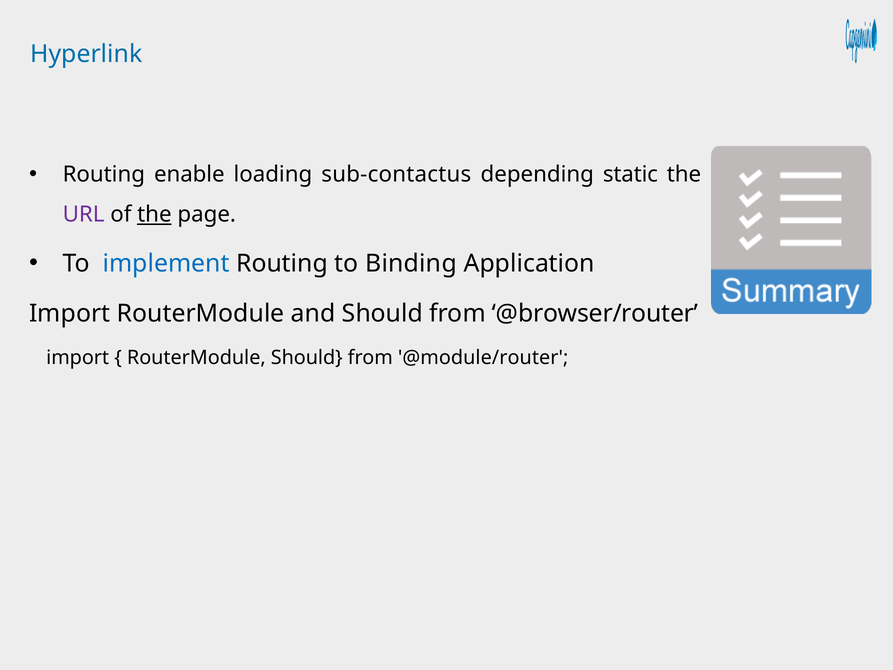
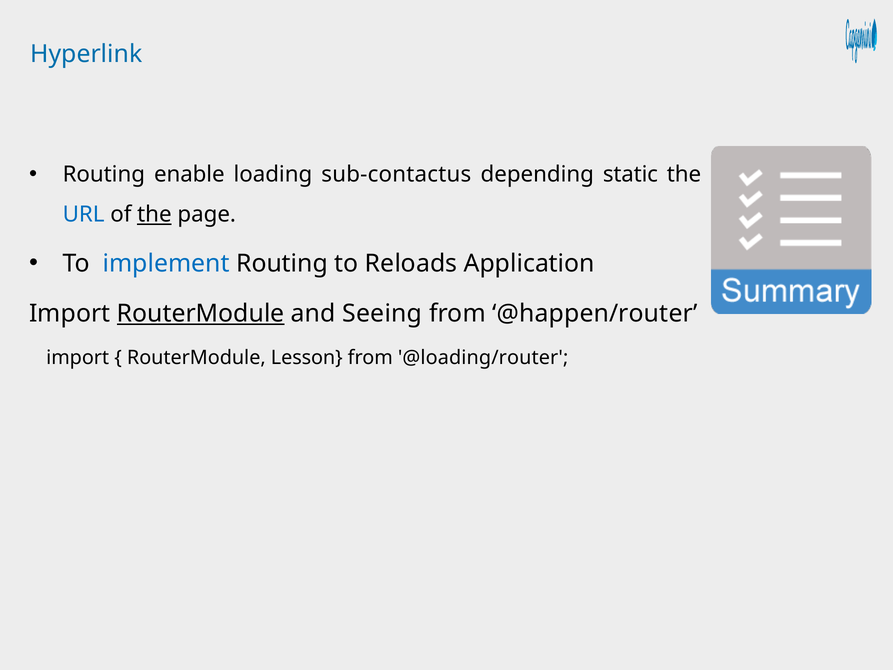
URL colour: purple -> blue
Binding: Binding -> Reloads
RouterModule at (201, 314) underline: none -> present
and Should: Should -> Seeing
@browser/router: @browser/router -> @happen/router
RouterModule Should: Should -> Lesson
@module/router: @module/router -> @loading/router
